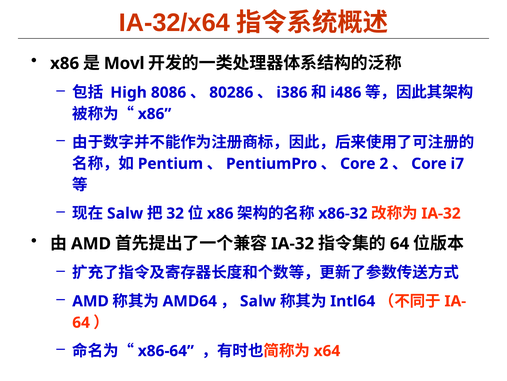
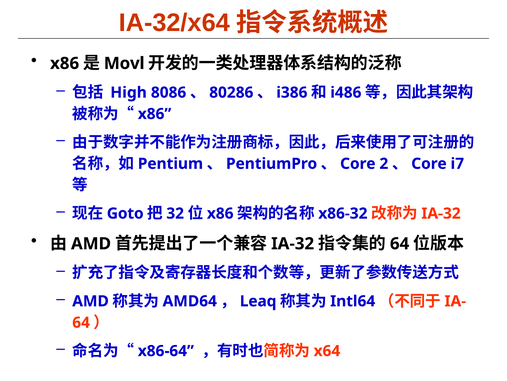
Salw at (125, 213): Salw -> Goto
Salw at (258, 301): Salw -> Leaq
